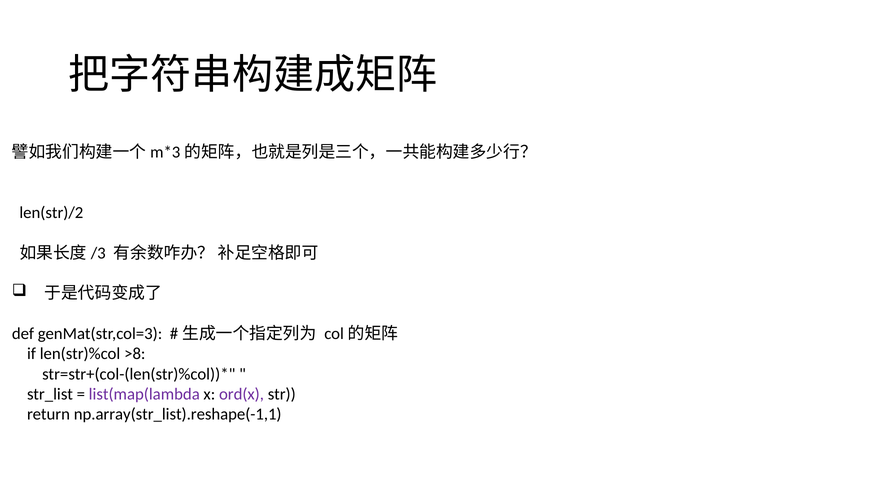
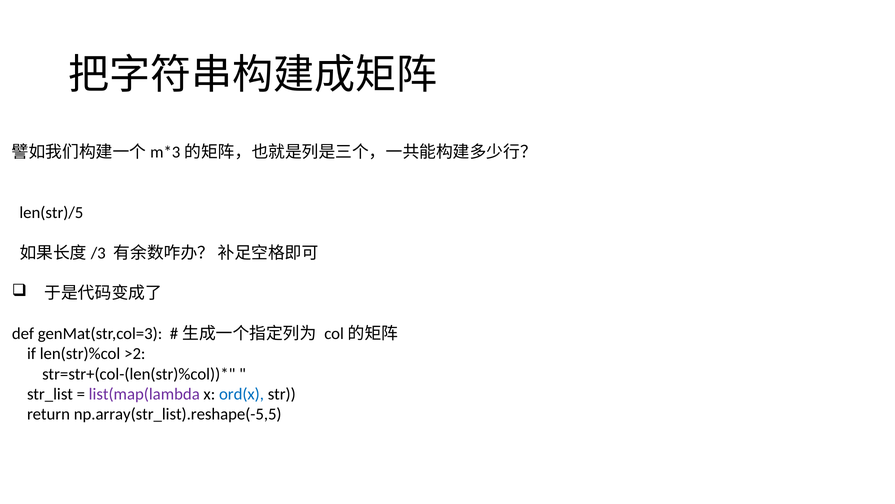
len(str)/2: len(str)/2 -> len(str)/5
>8: >8 -> >2
ord(x colour: purple -> blue
np.array(str_list).reshape(-1,1: np.array(str_list).reshape(-1,1 -> np.array(str_list).reshape(-5,5
